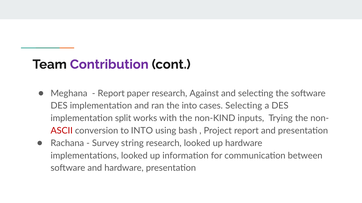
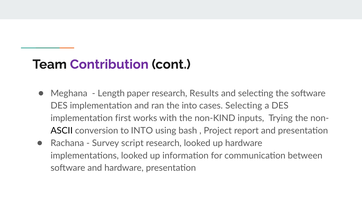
Report at (111, 94): Report -> Length
Against: Against -> Results
split: split -> first
ASCII colour: red -> black
string: string -> script
